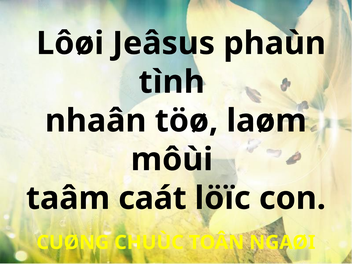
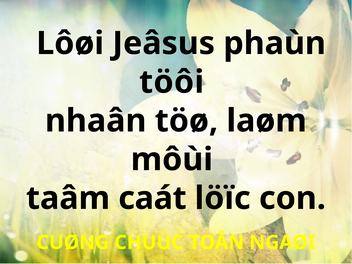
tình: tình -> töôi
